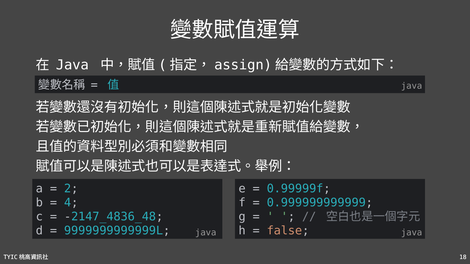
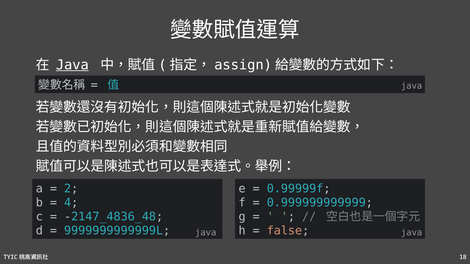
Java at (72, 65) underline: none -> present
